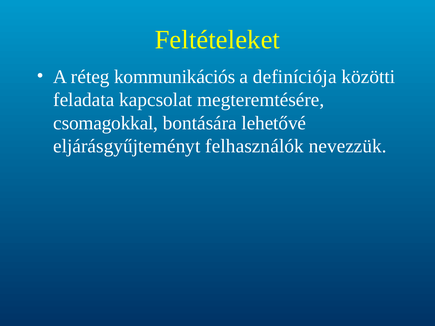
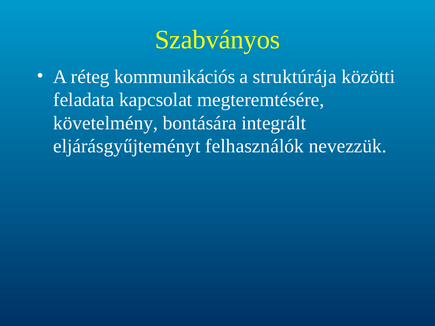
Feltételeket: Feltételeket -> Szabványos
definíciója: definíciója -> struktúrája
csomagokkal: csomagokkal -> követelmény
lehetővé: lehetővé -> integrált
